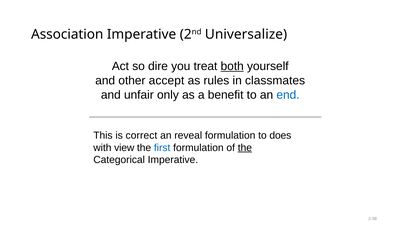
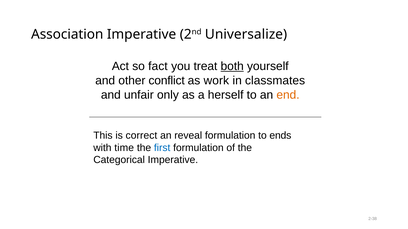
dire: dire -> fact
accept: accept -> conflict
rules: rules -> work
benefit: benefit -> herself
end colour: blue -> orange
does: does -> ends
view: view -> time
the at (245, 148) underline: present -> none
